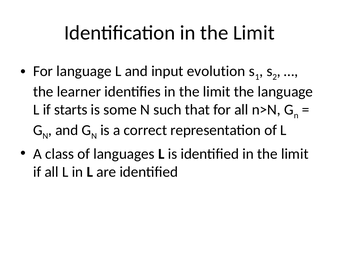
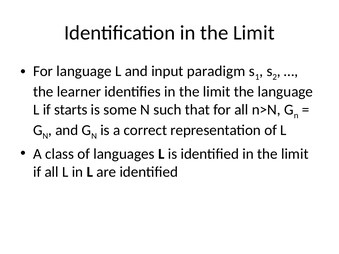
evolution: evolution -> paradigm
